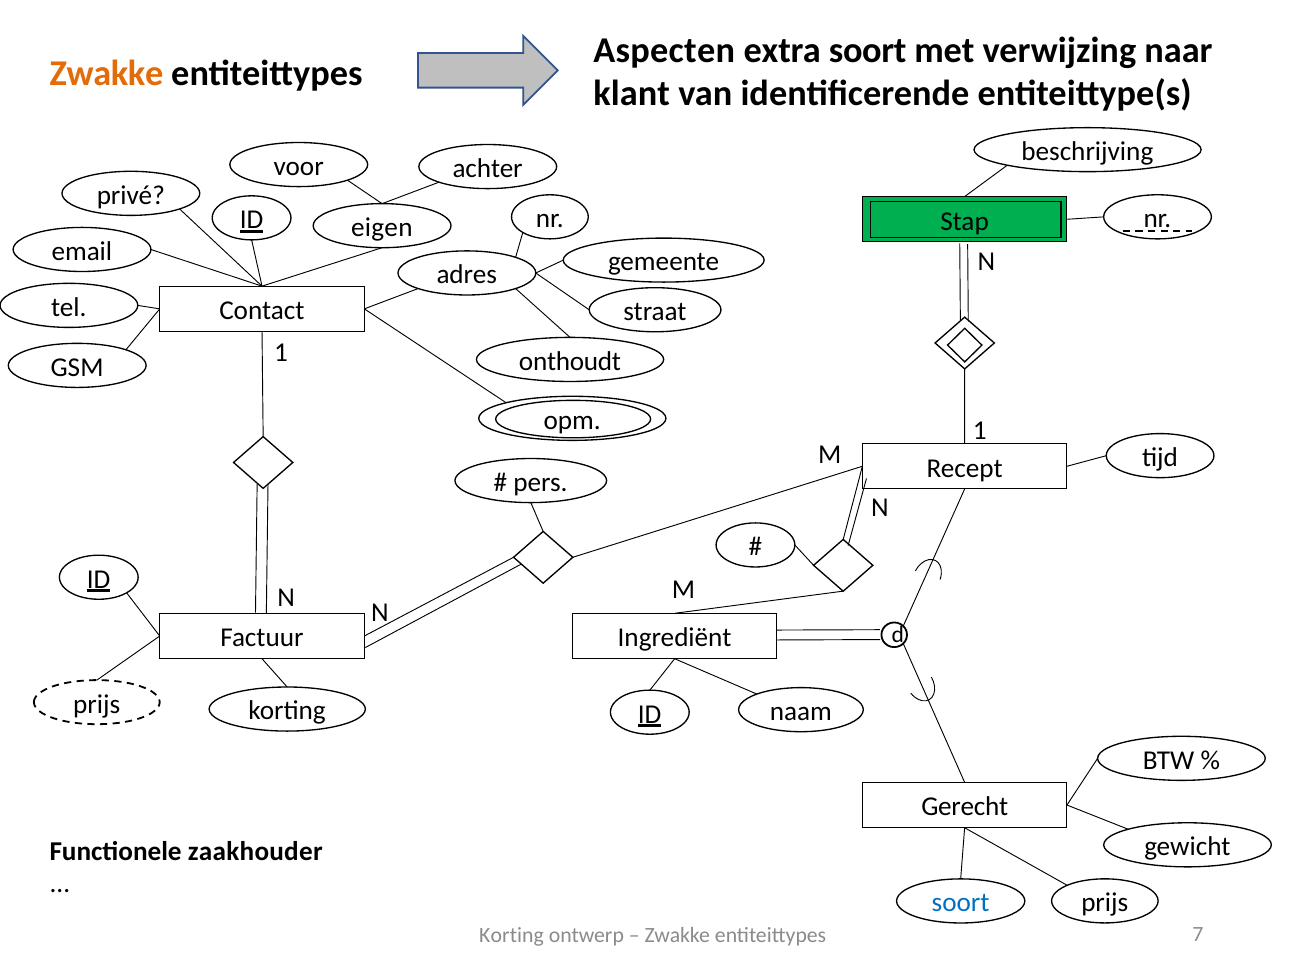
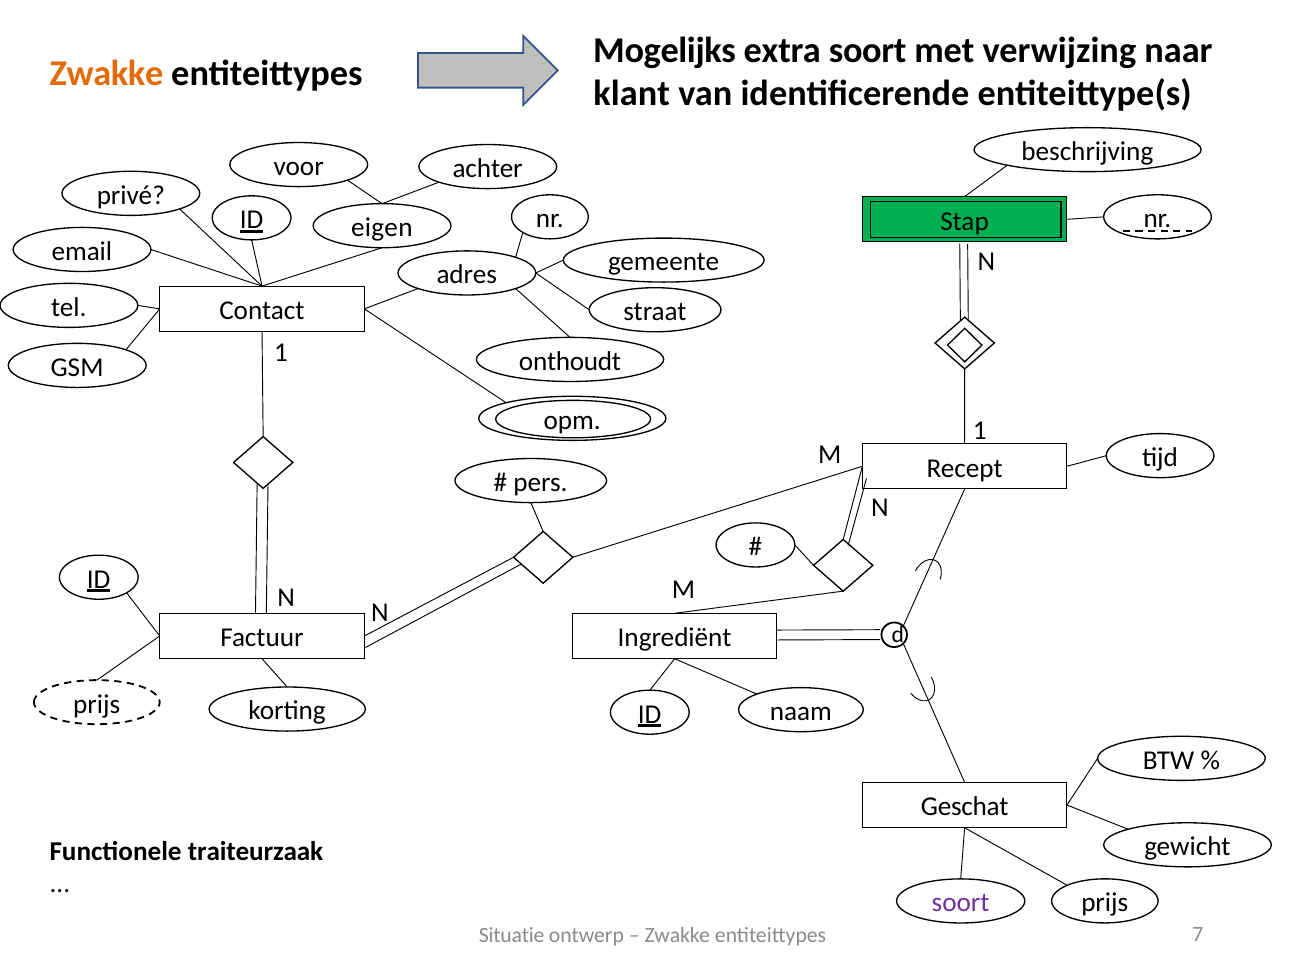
Aspecten: Aspecten -> Mogelijks
Gerecht: Gerecht -> Geschat
zaakhouder: zaakhouder -> traiteurzaak
soort at (961, 903) colour: blue -> purple
Korting at (512, 935): Korting -> Situatie
